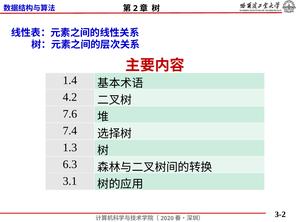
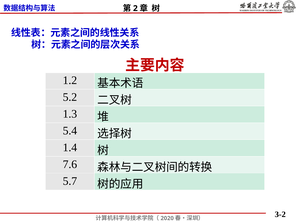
1.4: 1.4 -> 1.2
4.2: 4.2 -> 5.2
7.6: 7.6 -> 1.3
7.4: 7.4 -> 5.4
1.3: 1.3 -> 1.4
6.3: 6.3 -> 7.6
3.1: 3.1 -> 5.7
